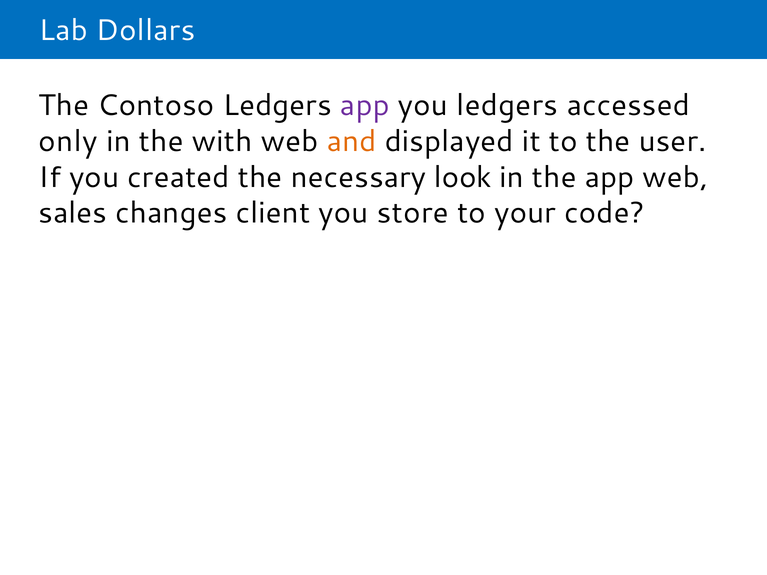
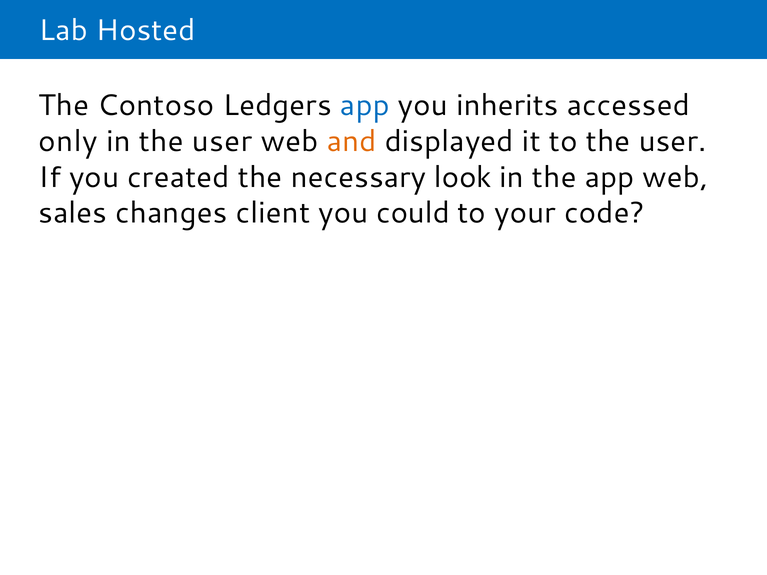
Dollars: Dollars -> Hosted
app at (365, 106) colour: purple -> blue
you ledgers: ledgers -> inherits
in the with: with -> user
store: store -> could
